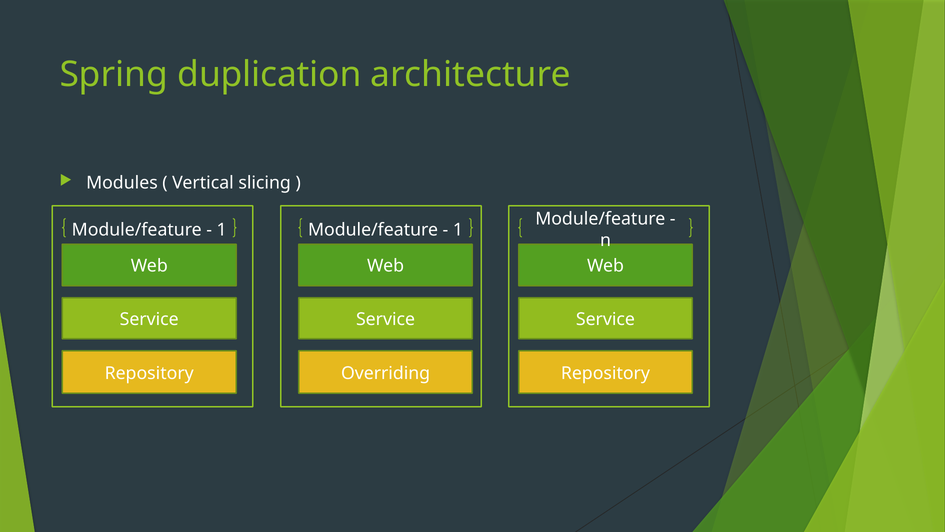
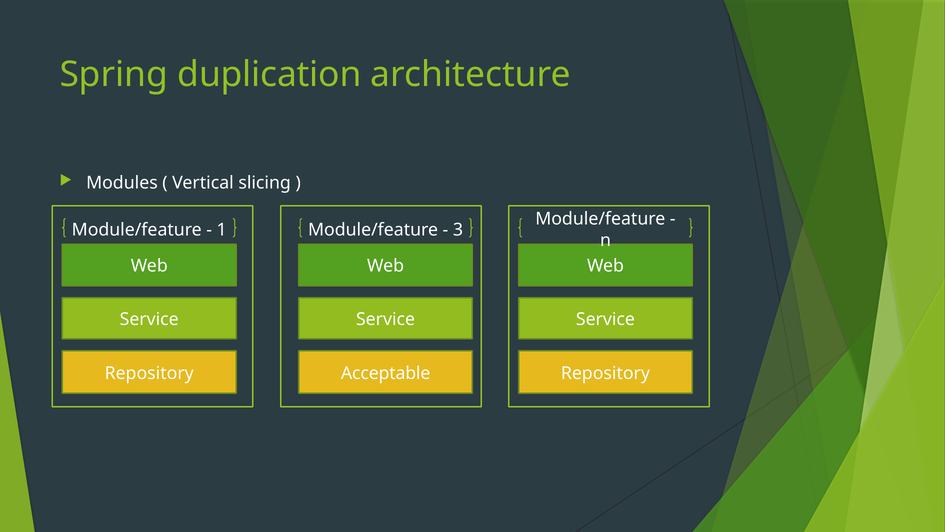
1 at (458, 230): 1 -> 3
Overriding: Overriding -> Acceptable
